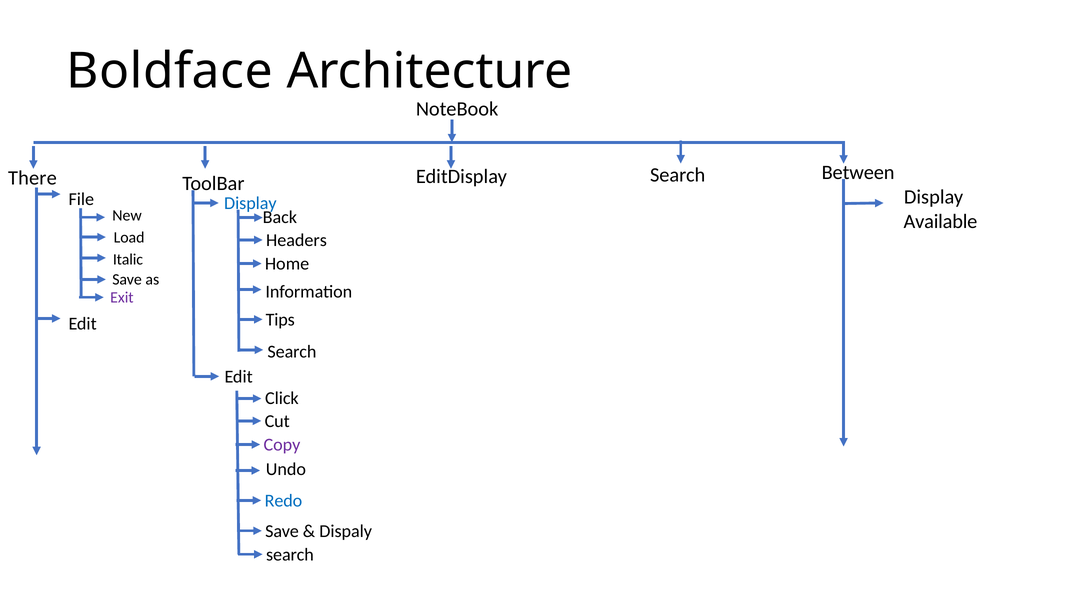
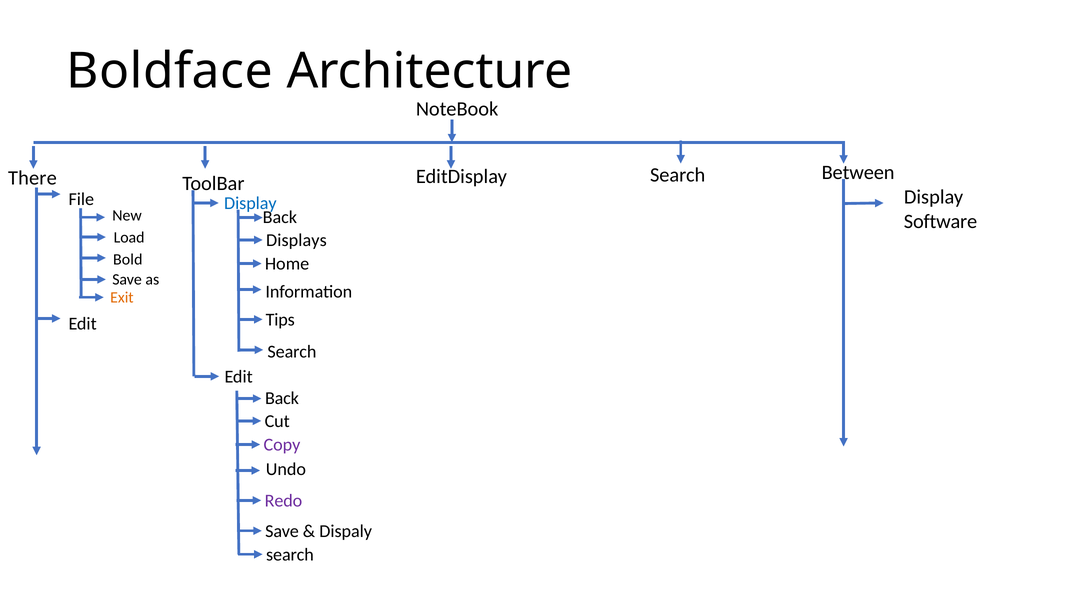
Available: Available -> Software
Headers: Headers -> Displays
Italic: Italic -> Bold
Exit colour: purple -> orange
Click at (282, 398): Click -> Back
Redo colour: blue -> purple
